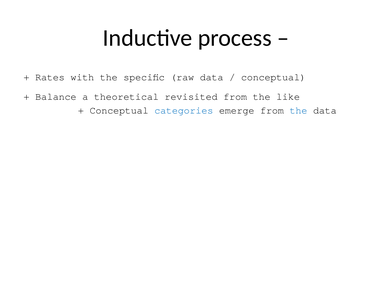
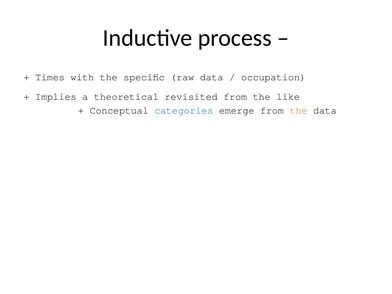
Rates: Rates -> Times
conceptual at (273, 77): conceptual -> occupation
Balance: Balance -> Implies
the at (298, 110) colour: blue -> orange
